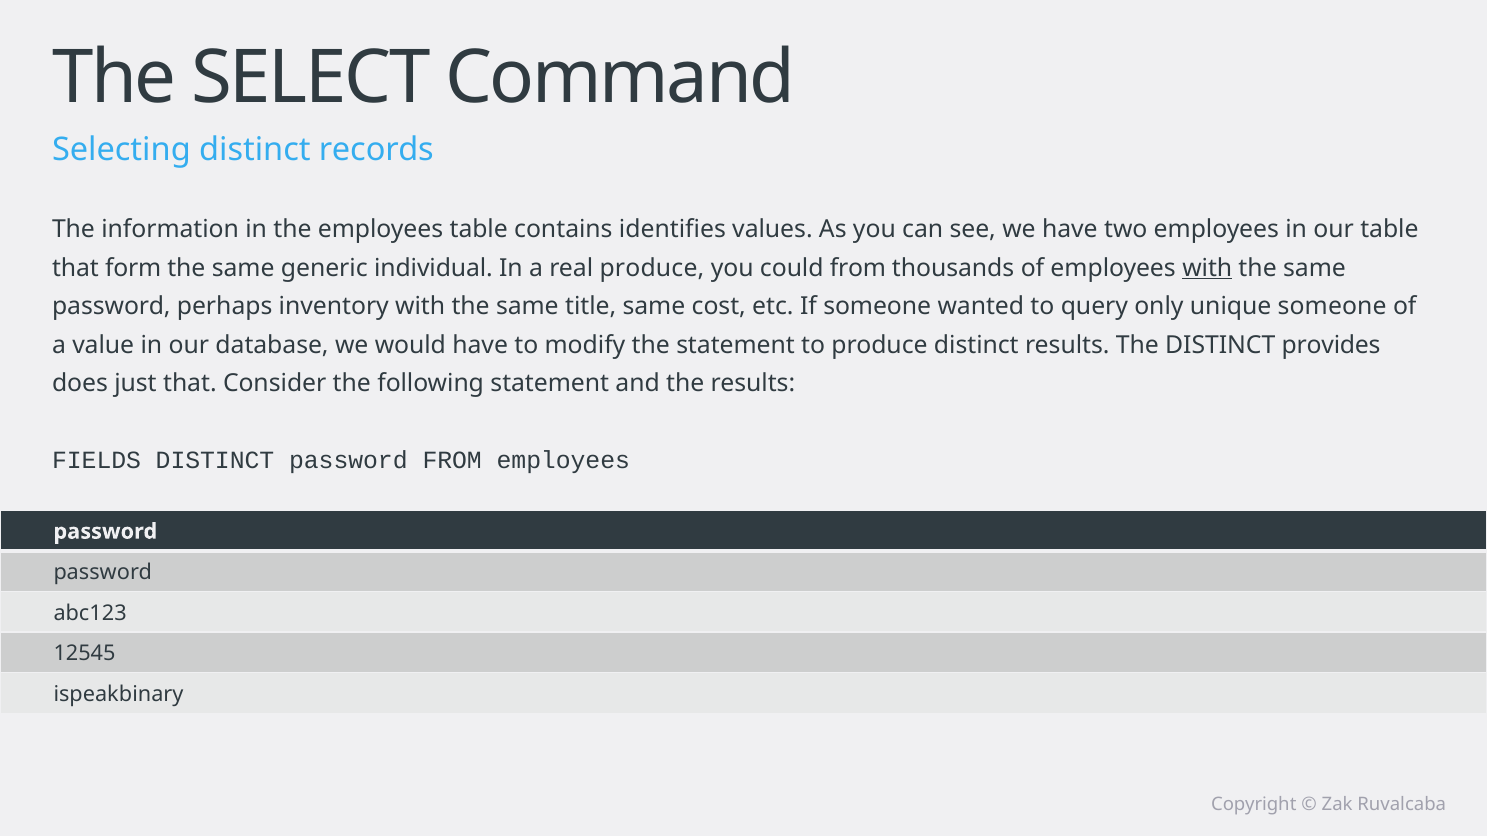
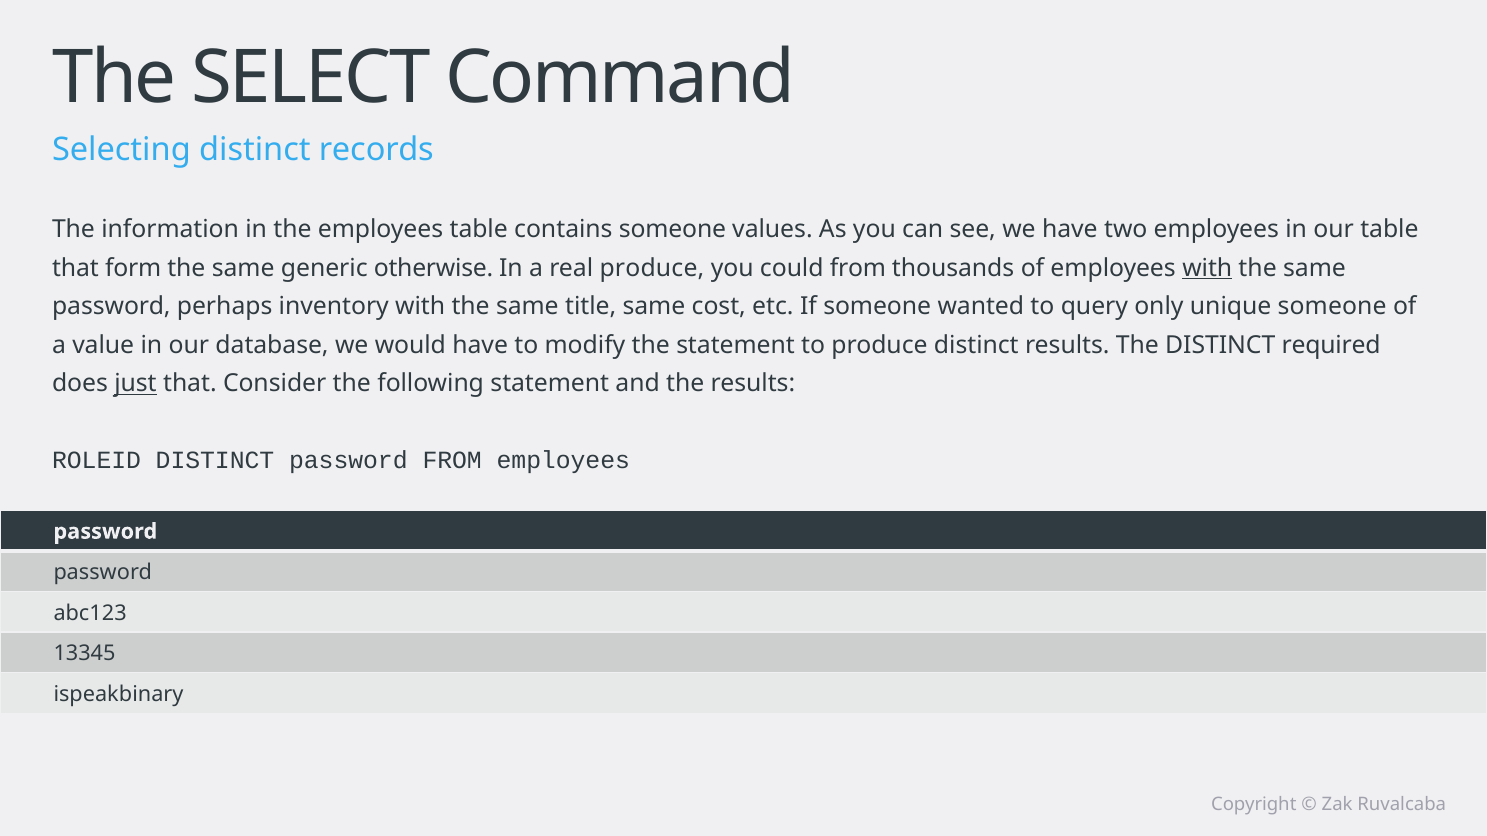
contains identifies: identifies -> someone
individual: individual -> otherwise
provides: provides -> required
just underline: none -> present
FIELDS: FIELDS -> ROLEID
12545: 12545 -> 13345
